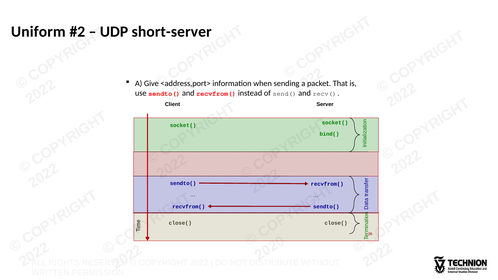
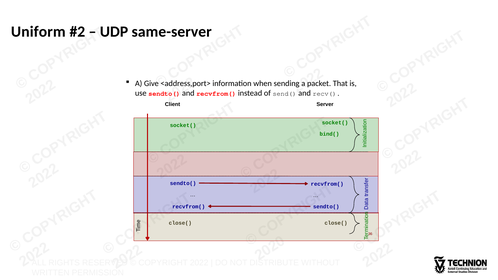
short-server: short-server -> same-server
